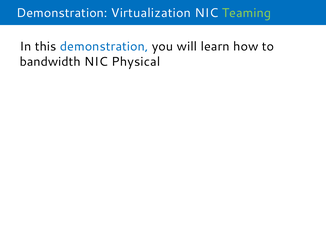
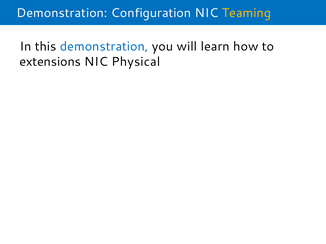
Virtualization: Virtualization -> Configuration
Teaming colour: light green -> yellow
bandwidth: bandwidth -> extensions
